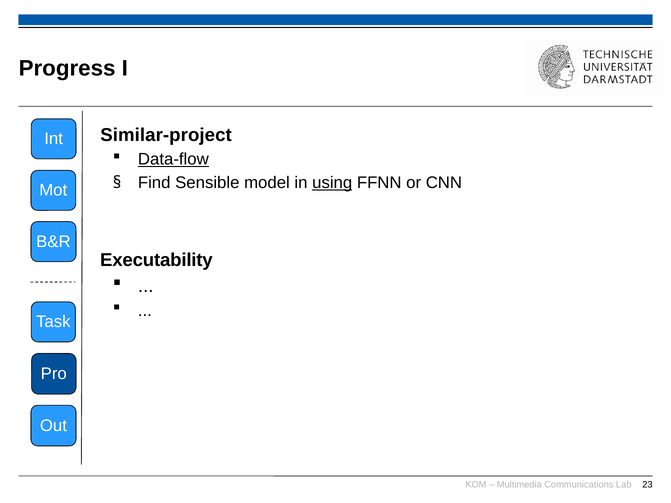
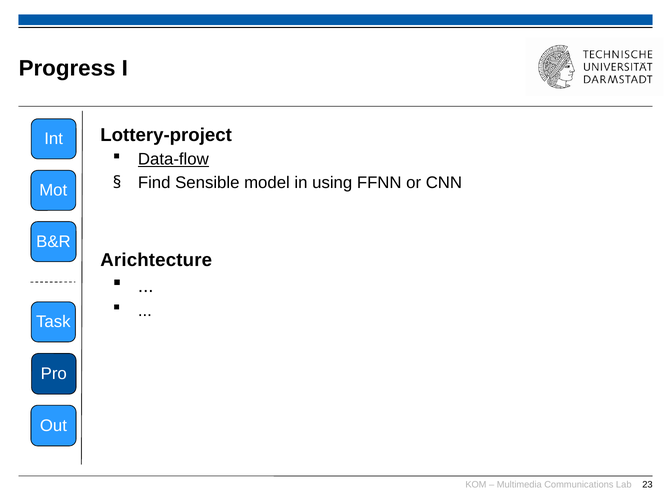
Similar-project: Similar-project -> Lottery-project
using underline: present -> none
Executability: Executability -> Arichtecture
